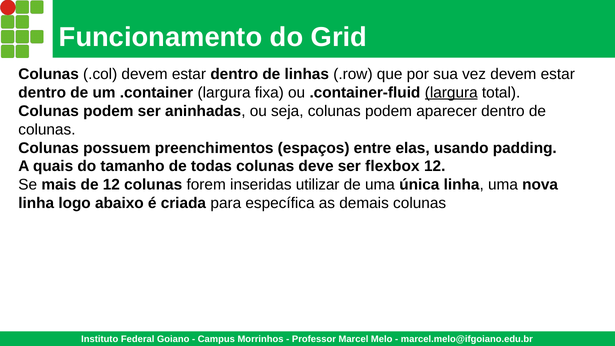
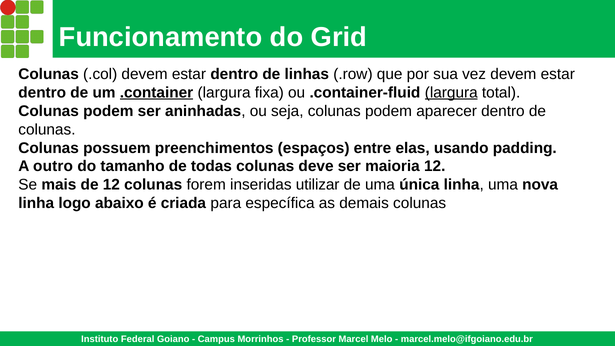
.container underline: none -> present
quais: quais -> outro
flexbox: flexbox -> maioria
